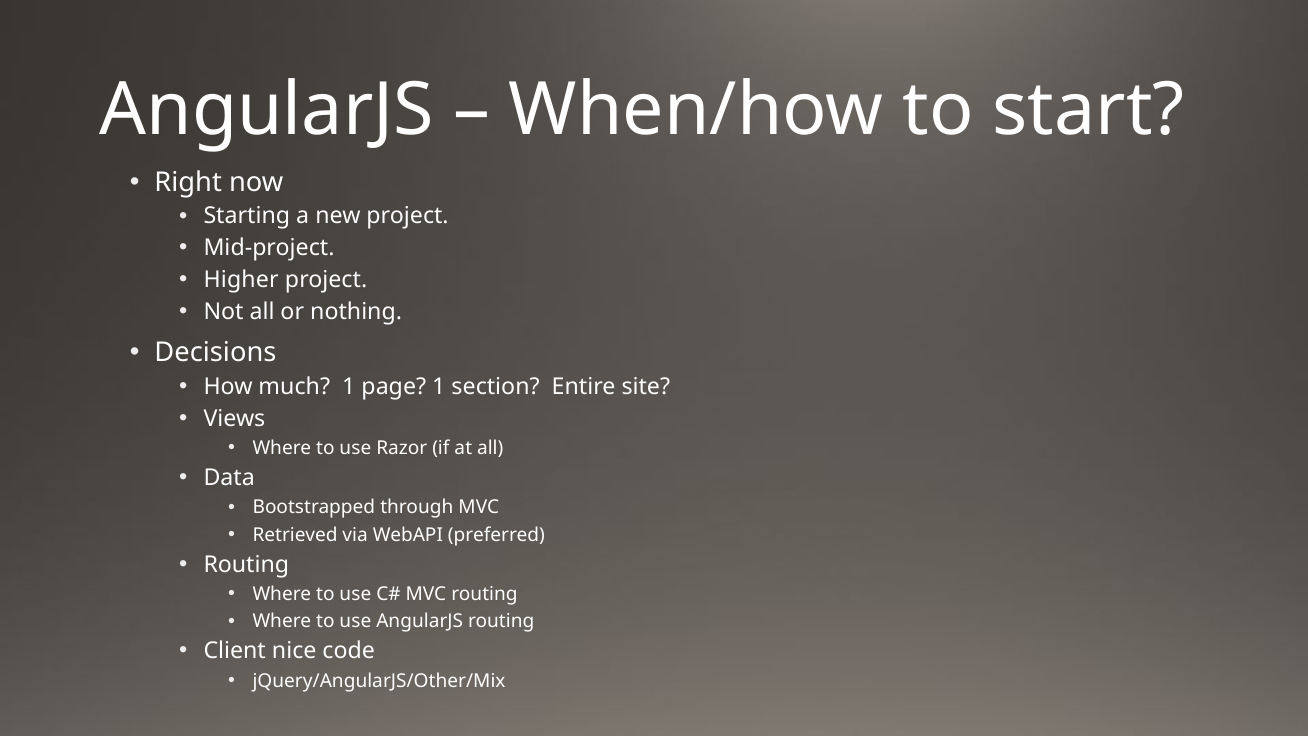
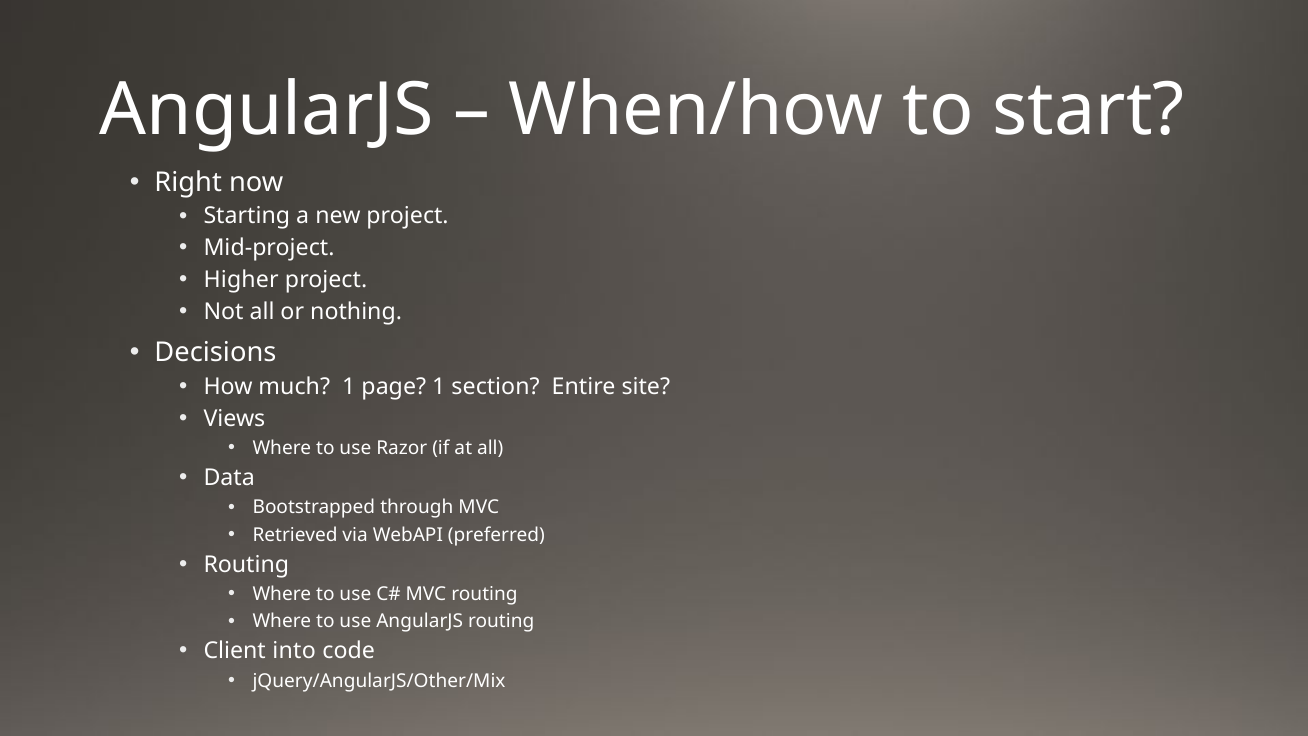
nice: nice -> into
